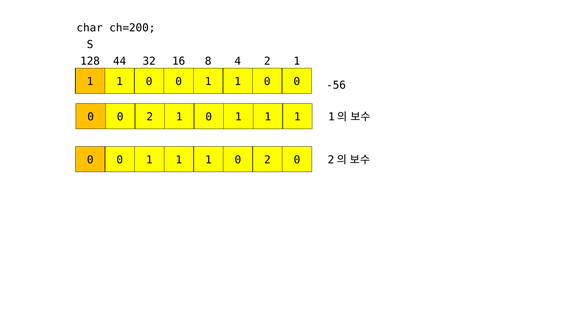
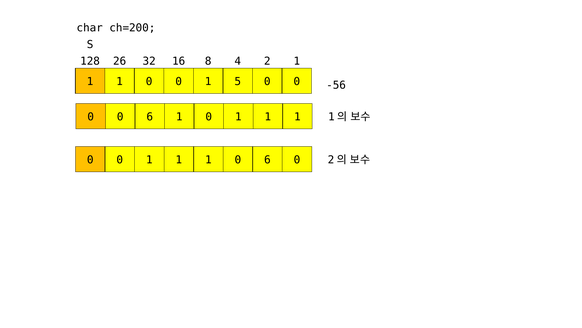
44: 44 -> 26
1 at (238, 81): 1 -> 5
0 0 2: 2 -> 6
1 0 2: 2 -> 6
